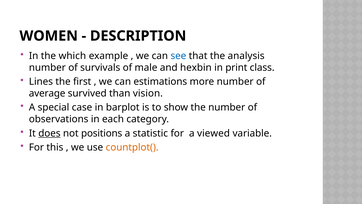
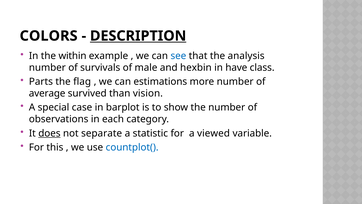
WOMEN: WOMEN -> COLORS
DESCRIPTION underline: none -> present
which: which -> within
print: print -> have
Lines: Lines -> Parts
first: first -> flag
positions: positions -> separate
countplot( colour: orange -> blue
